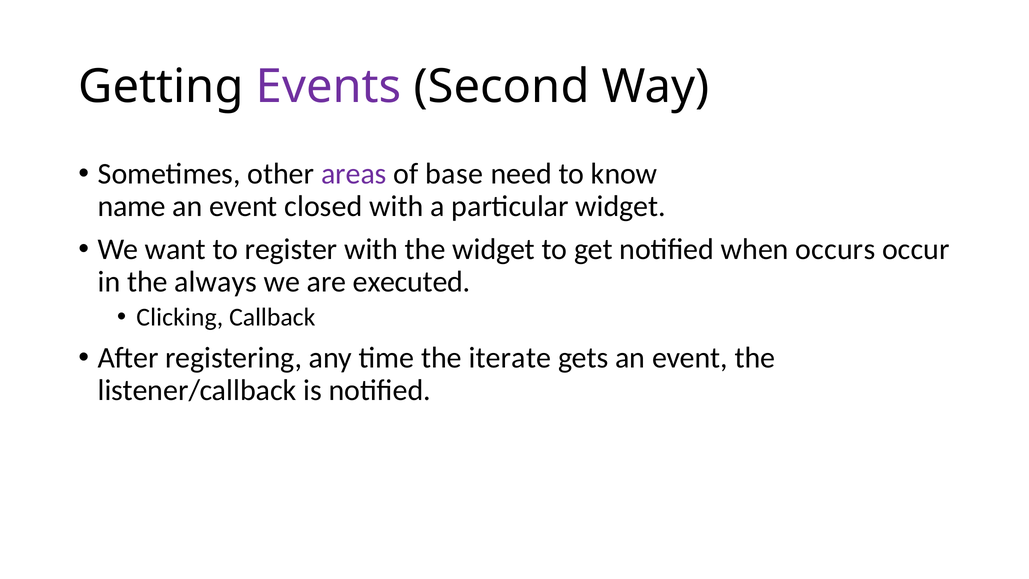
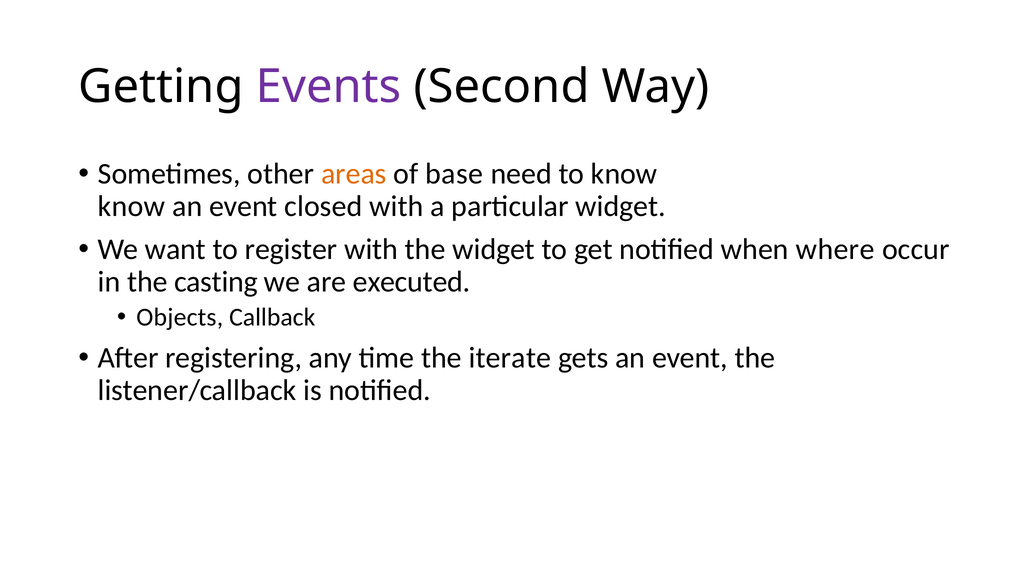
areas colour: purple -> orange
name at (132, 206): name -> know
occurs: occurs -> where
always: always -> casting
Clicking: Clicking -> Objects
